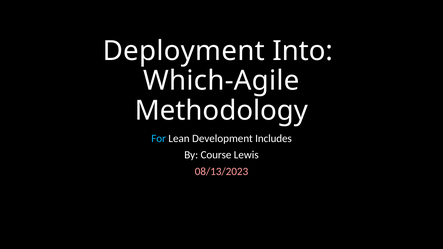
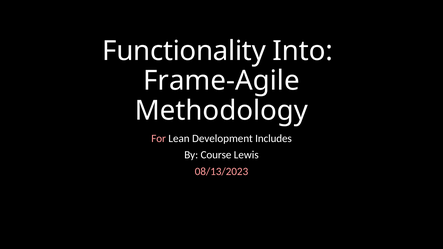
Deployment: Deployment -> Functionality
Which-Agile: Which-Agile -> Frame-Agile
For colour: light blue -> pink
